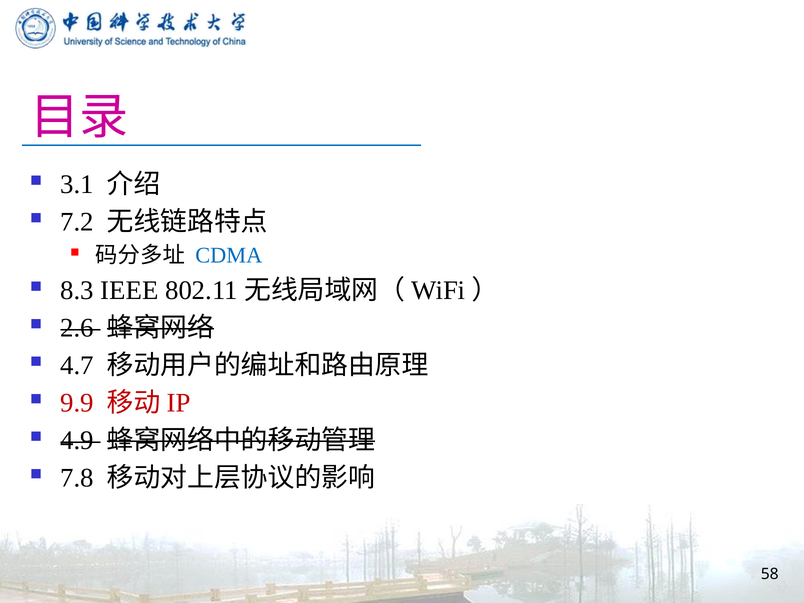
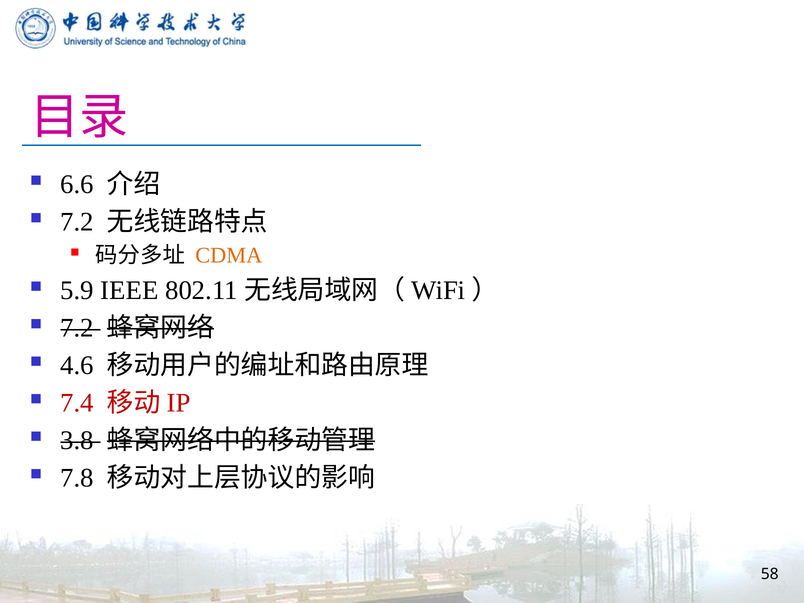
3.1: 3.1 -> 6.6
CDMA colour: blue -> orange
8.3: 8.3 -> 5.9
2.6 at (77, 328): 2.6 -> 7.2
4.7: 4.7 -> 4.6
9.9: 9.9 -> 7.4
4.9: 4.9 -> 3.8
